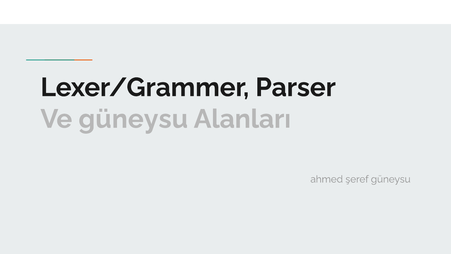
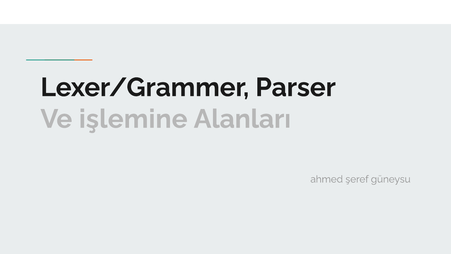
Ve güneysu: güneysu -> işlemine
